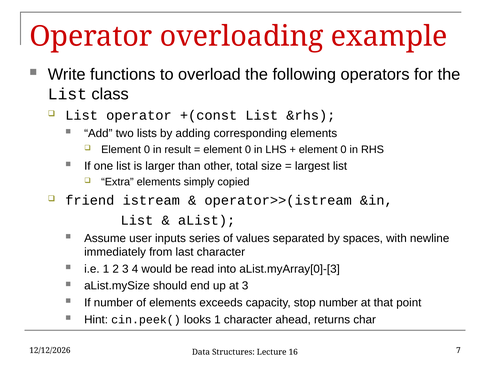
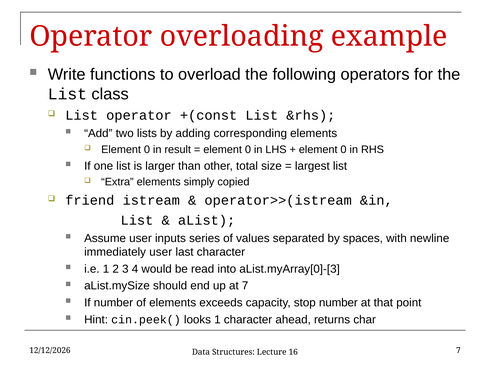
immediately from: from -> user
at 3: 3 -> 7
